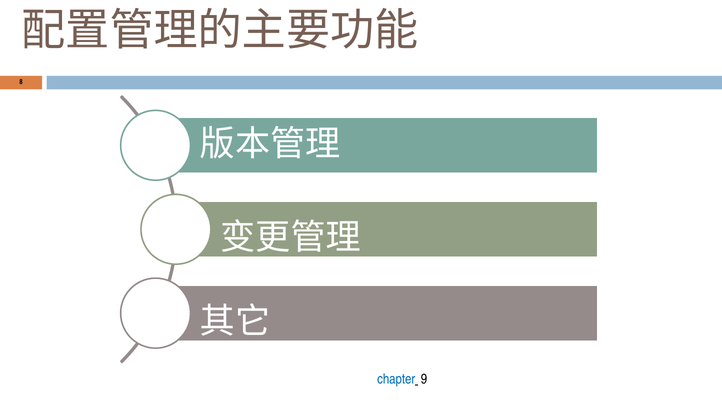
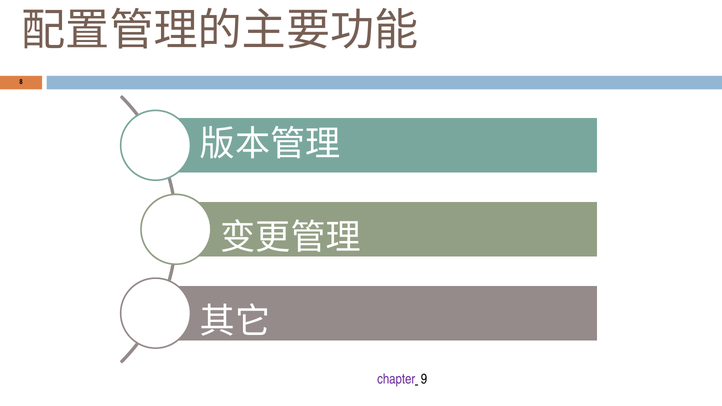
chapter colour: blue -> purple
